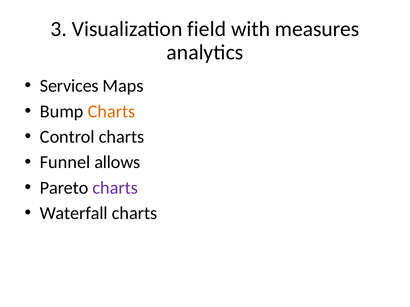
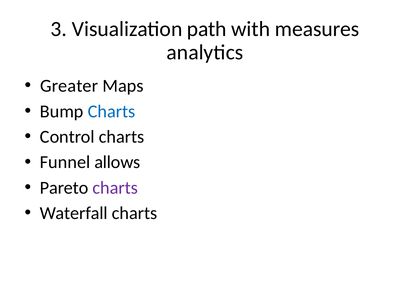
field: field -> path
Services: Services -> Greater
Charts at (112, 112) colour: orange -> blue
